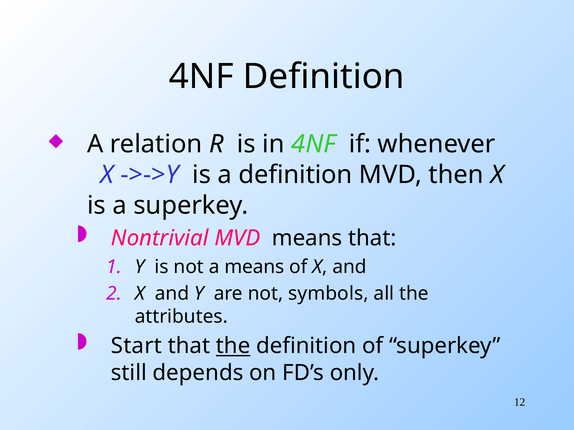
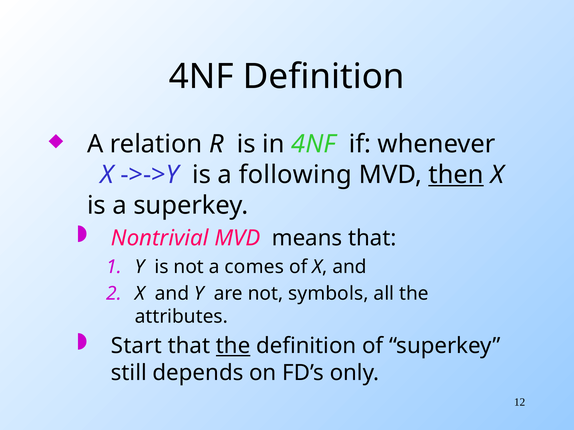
a definition: definition -> following
then underline: none -> present
a means: means -> comes
